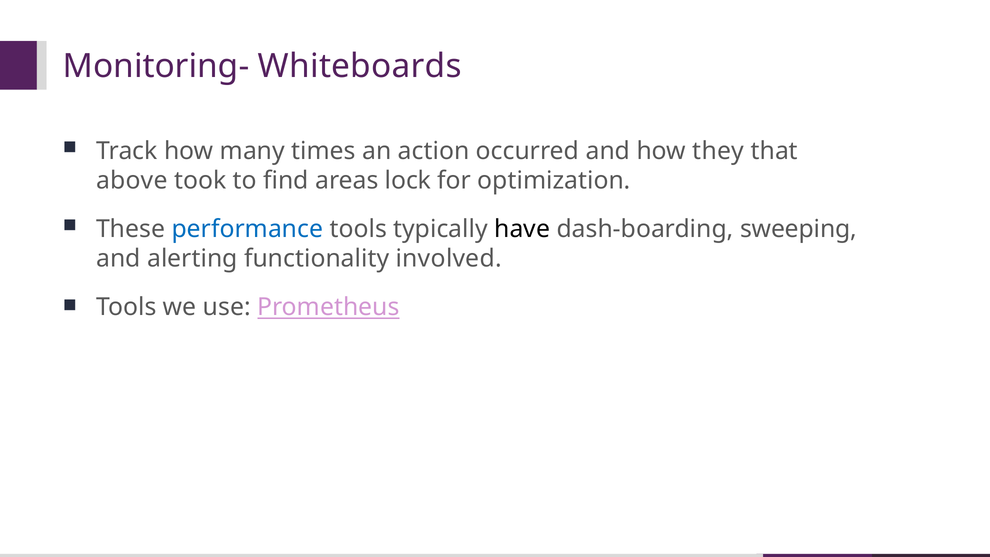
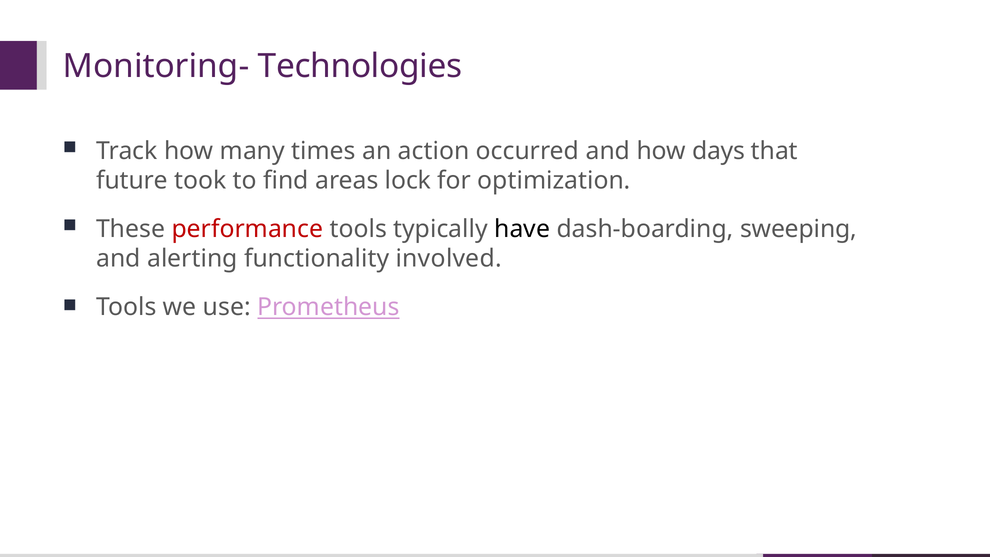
Whiteboards: Whiteboards -> Technologies
they: they -> days
above: above -> future
performance colour: blue -> red
